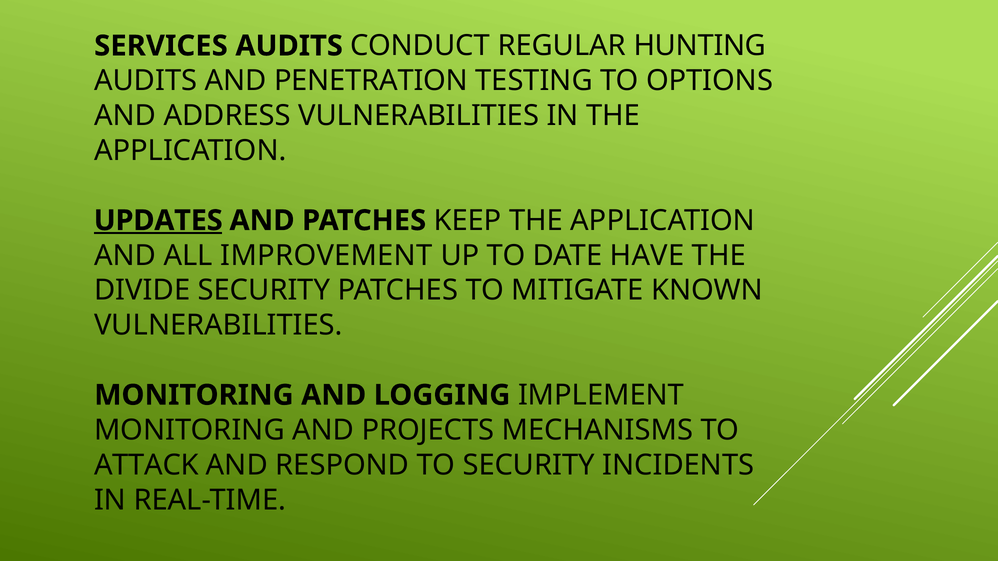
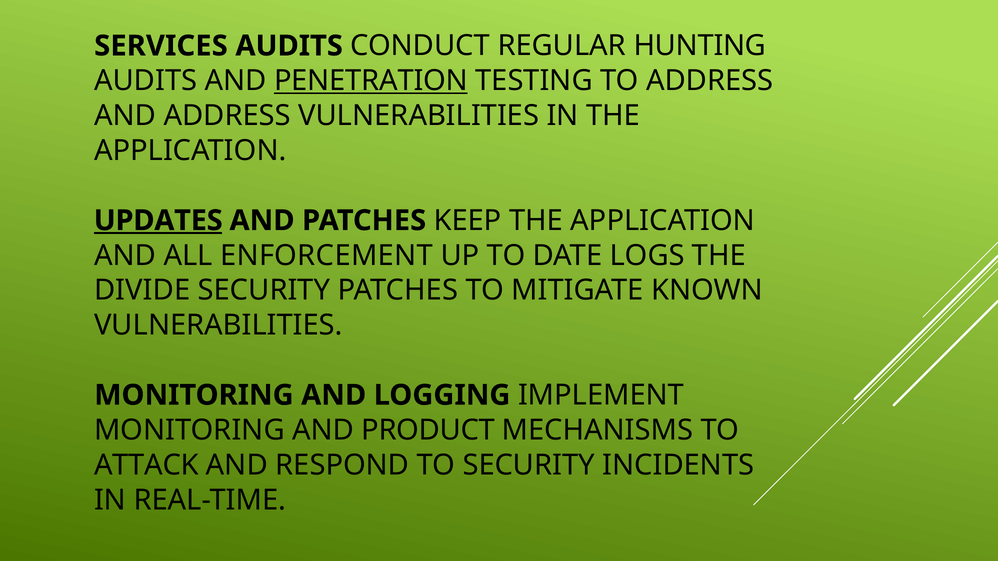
PENETRATION underline: none -> present
TO OPTIONS: OPTIONS -> ADDRESS
IMPROVEMENT: IMPROVEMENT -> ENFORCEMENT
HAVE: HAVE -> LOGS
PROJECTS: PROJECTS -> PRODUCT
